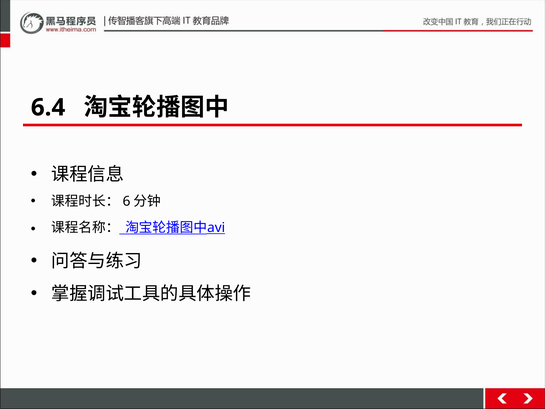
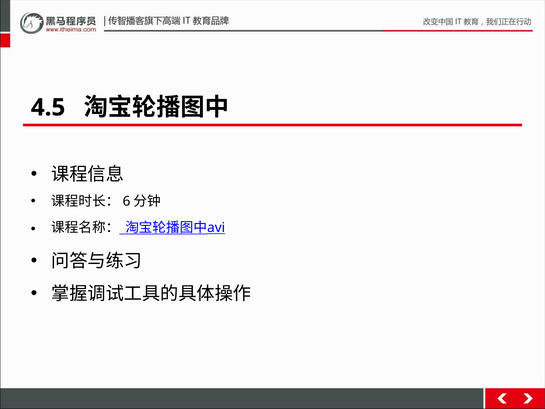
6.4: 6.4 -> 4.5
